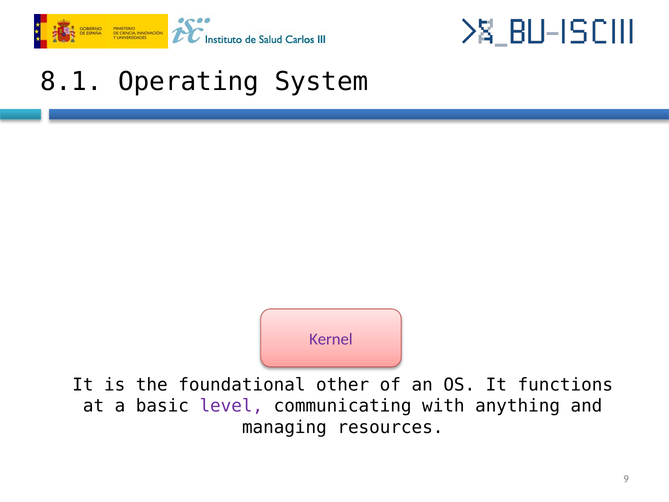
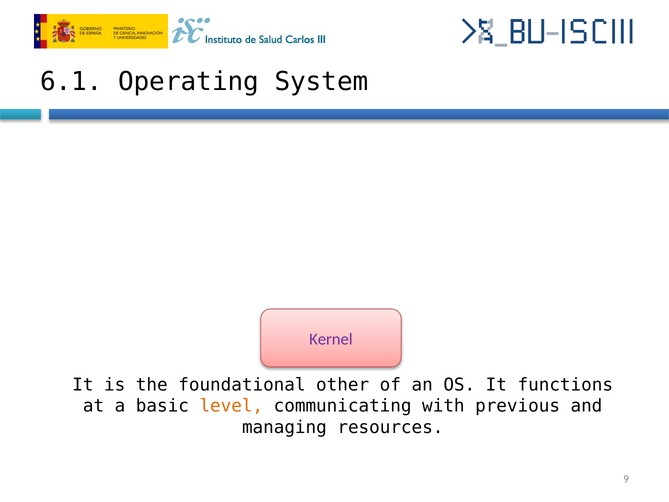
8.1: 8.1 -> 6.1
level colour: purple -> orange
anything: anything -> previous
